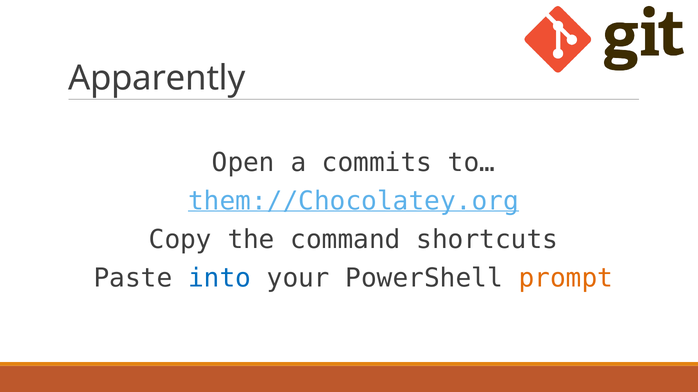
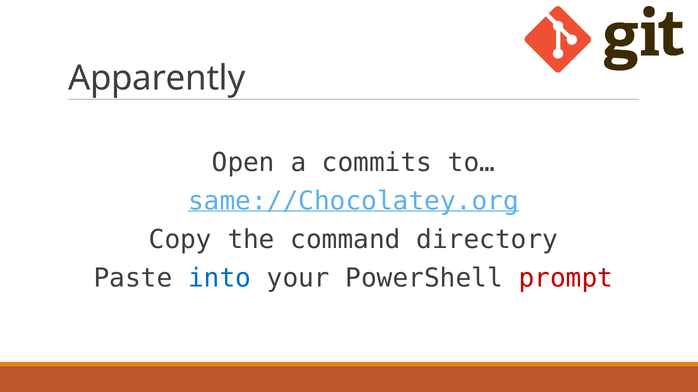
them://Chocolatey.org: them://Chocolatey.org -> same://Chocolatey.org
shortcuts: shortcuts -> directory
prompt colour: orange -> red
